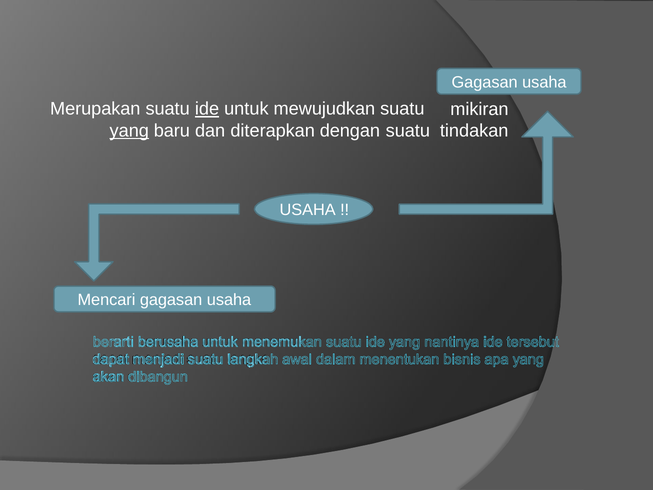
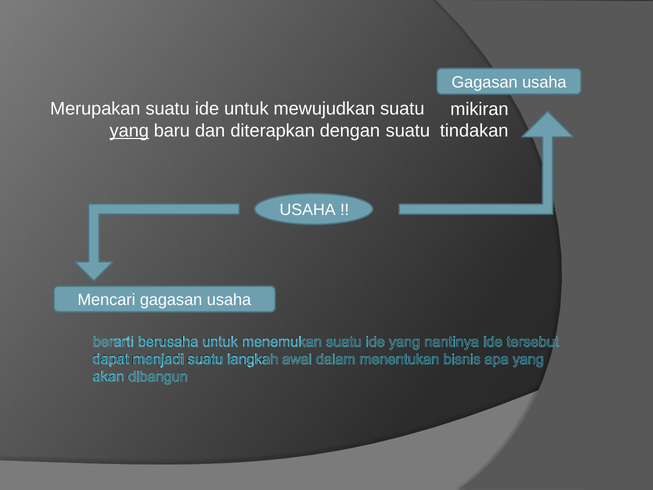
ide underline: present -> none
